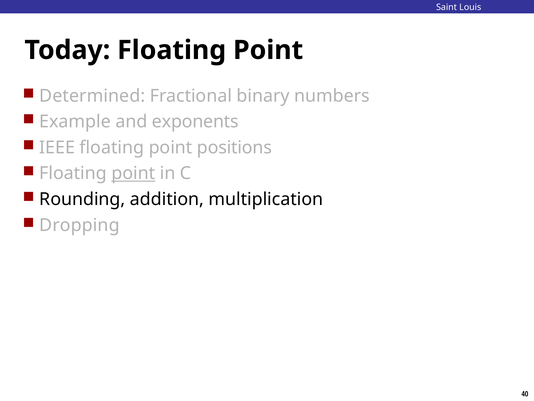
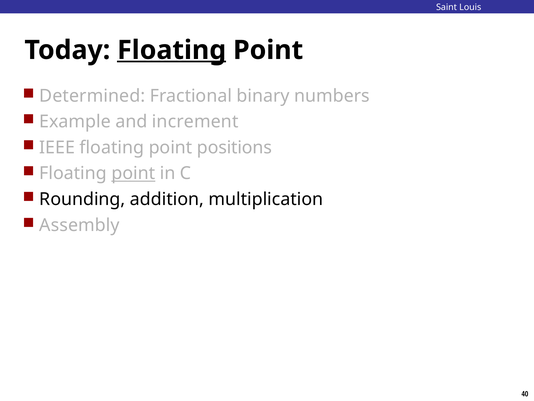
Floating at (172, 50) underline: none -> present
exponents: exponents -> increment
Dropping: Dropping -> Assembly
